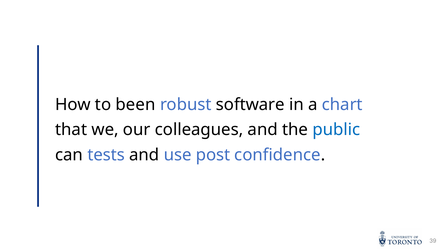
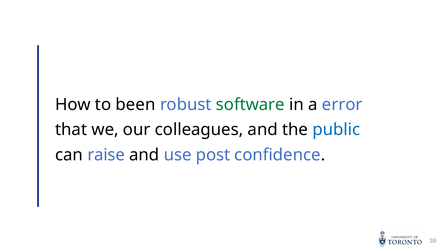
software colour: black -> green
chart: chart -> error
tests: tests -> raise
